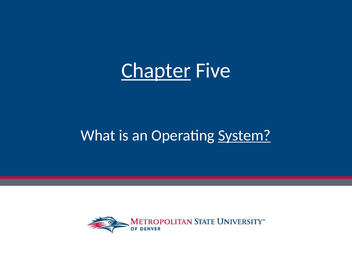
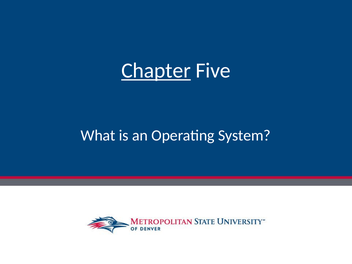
System underline: present -> none
